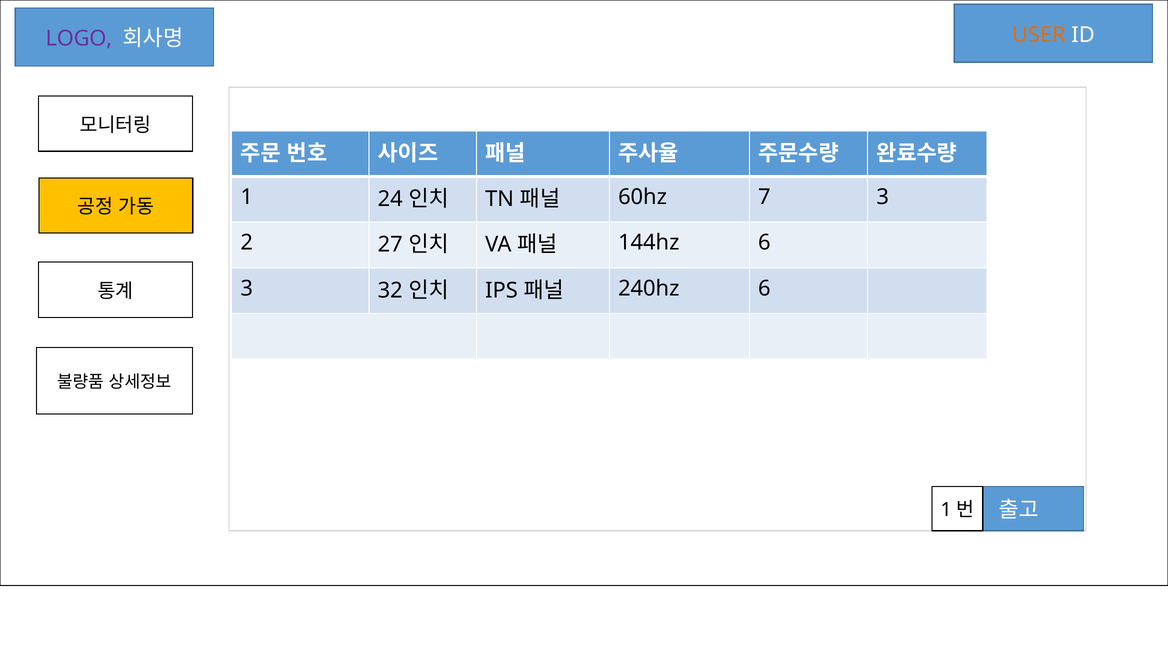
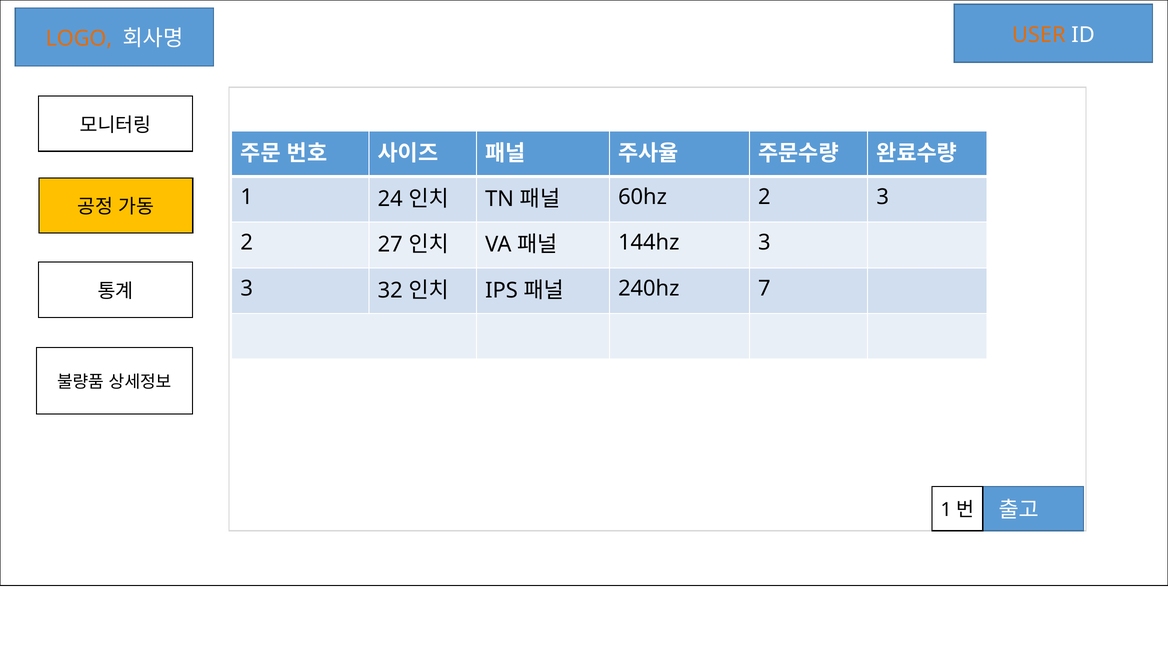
LOGO colour: purple -> orange
60hz 7: 7 -> 2
144hz 6: 6 -> 3
240hz 6: 6 -> 7
